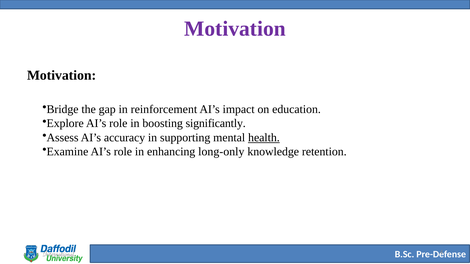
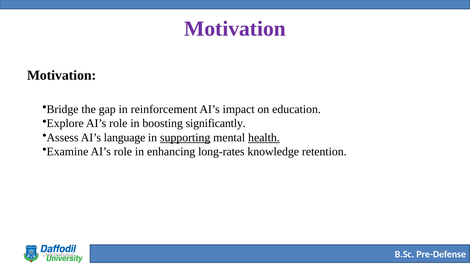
accuracy: accuracy -> language
supporting underline: none -> present
long-only: long-only -> long-rates
